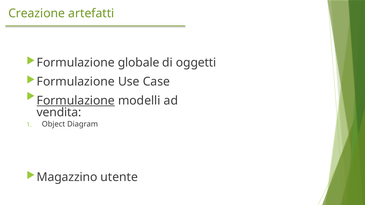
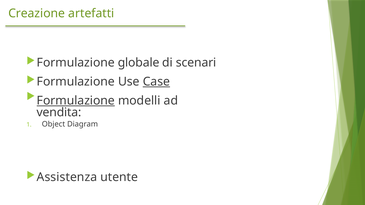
oggetti: oggetti -> scenari
Case underline: none -> present
Magazzino: Magazzino -> Assistenza
